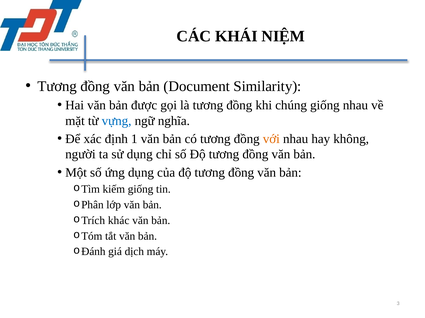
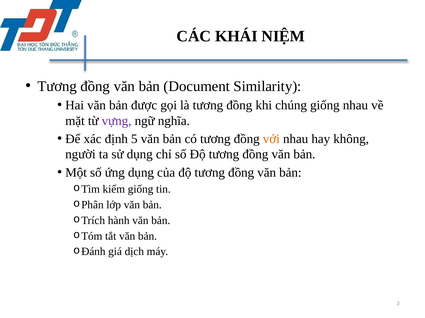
vựng colour: blue -> purple
1: 1 -> 5
khác: khác -> hành
